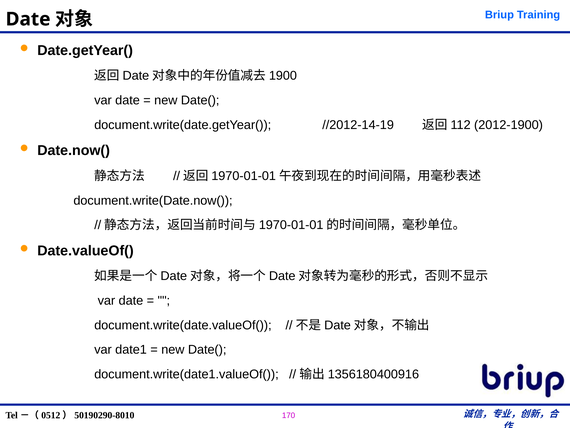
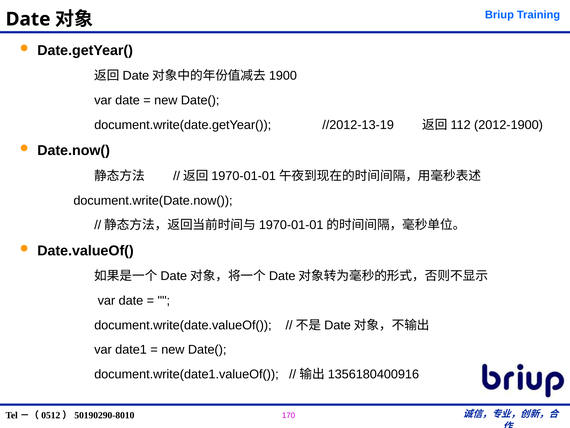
//2012-14-19: //2012-14-19 -> //2012-13-19
